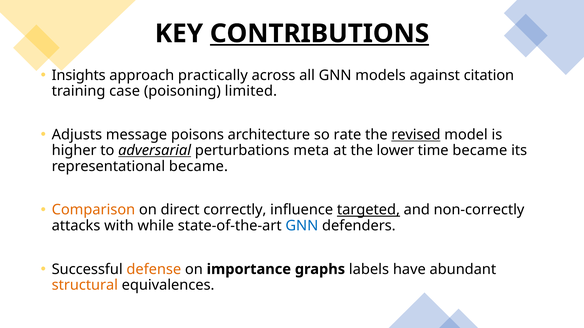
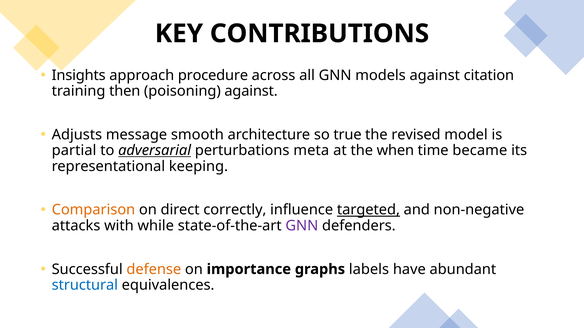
CONTRIBUTIONS underline: present -> none
practically: practically -> procedure
case: case -> then
poisoning limited: limited -> against
poisons: poisons -> smooth
rate: rate -> true
revised underline: present -> none
higher: higher -> partial
lower: lower -> when
representational became: became -> keeping
non-correctly: non-correctly -> non-negative
GNN at (302, 226) colour: blue -> purple
structural colour: orange -> blue
